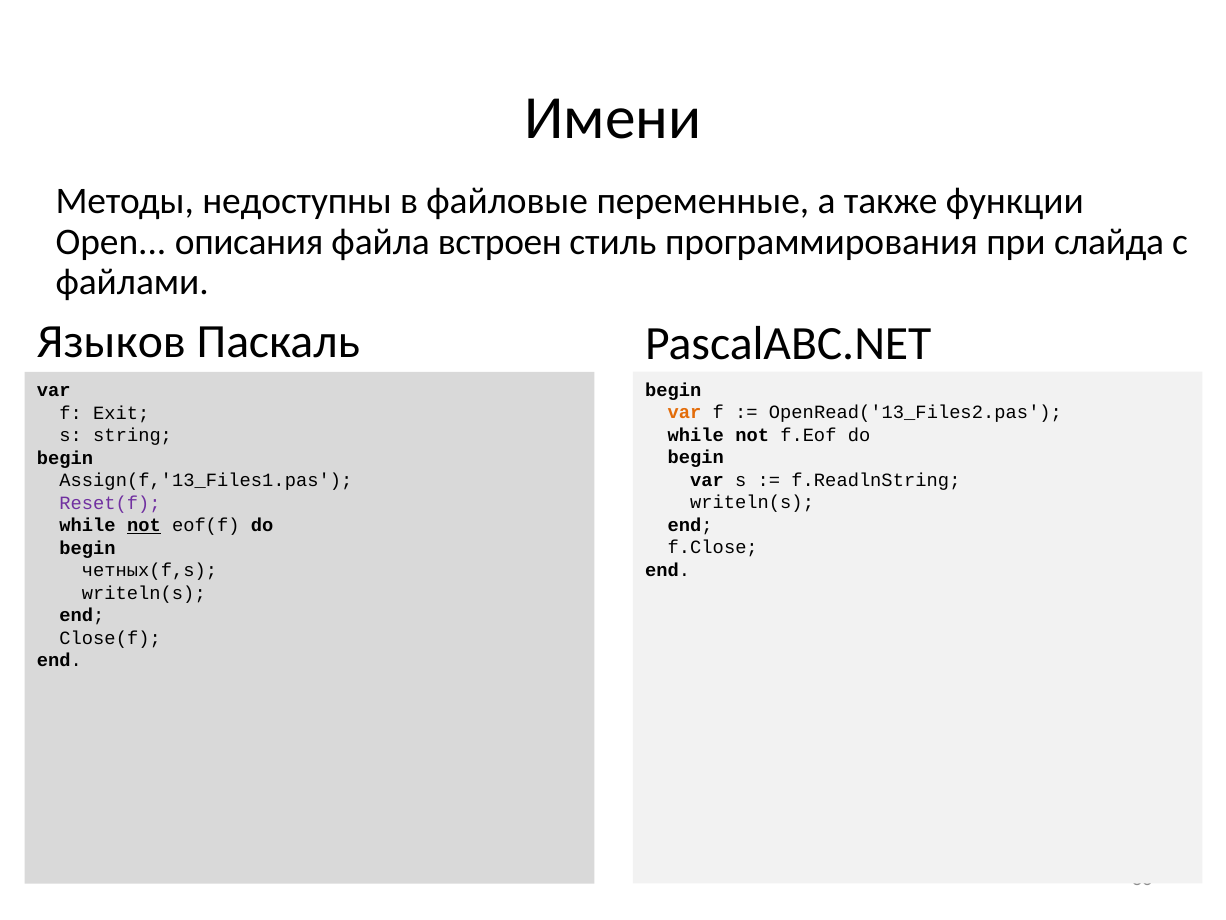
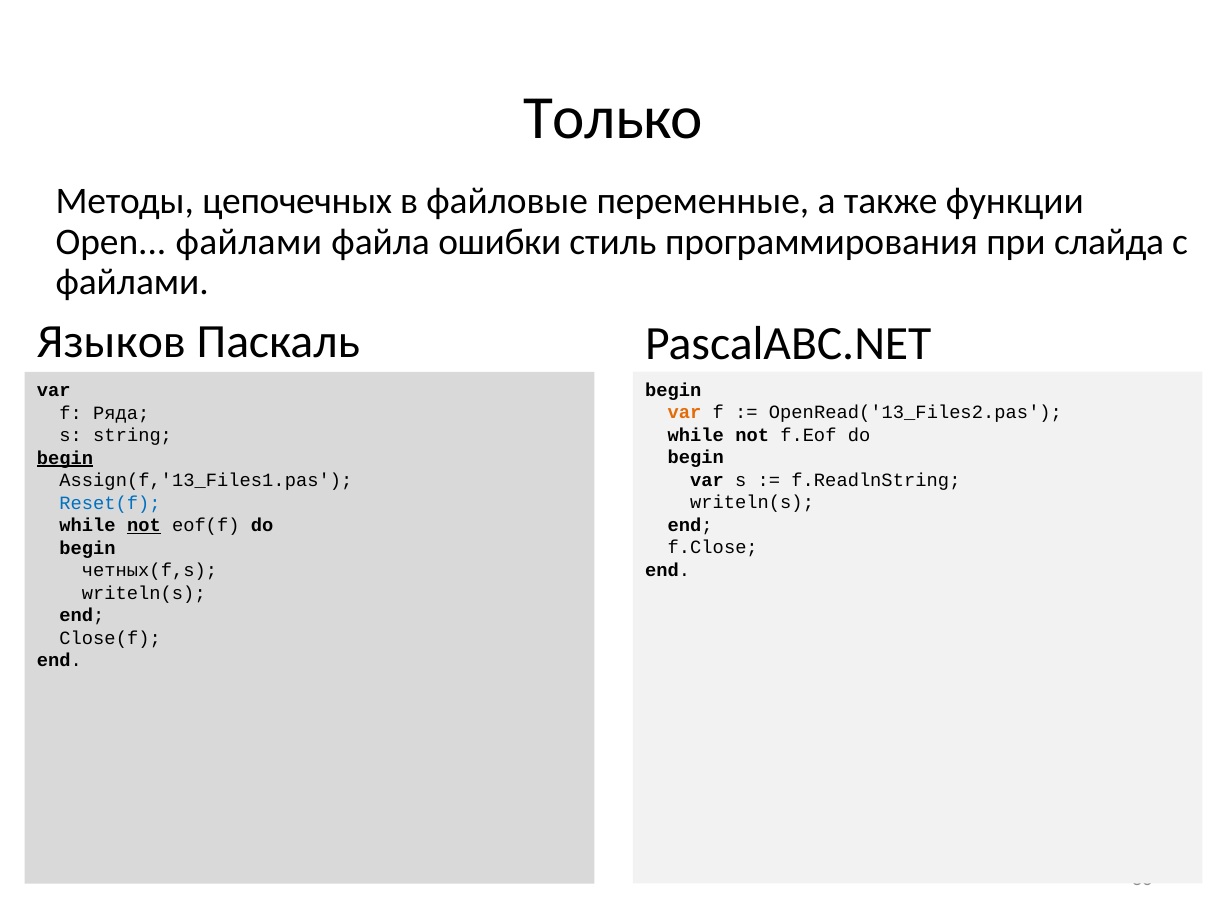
Имени: Имени -> Только
недоступны: недоступны -> цепочечных
Open описания: описания -> файлами
встроен: встроен -> ошибки
Exit: Exit -> Ряда
begin at (65, 458) underline: none -> present
Reset(f colour: purple -> blue
